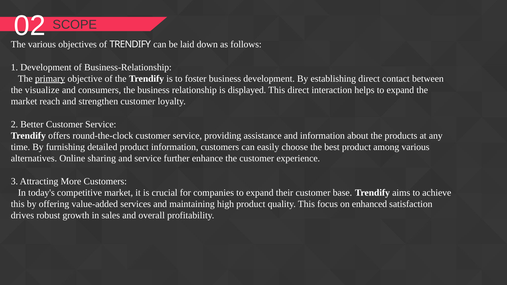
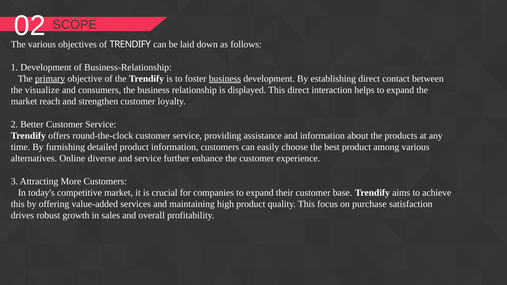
business at (225, 79) underline: none -> present
sharing: sharing -> diverse
enhanced: enhanced -> purchase
